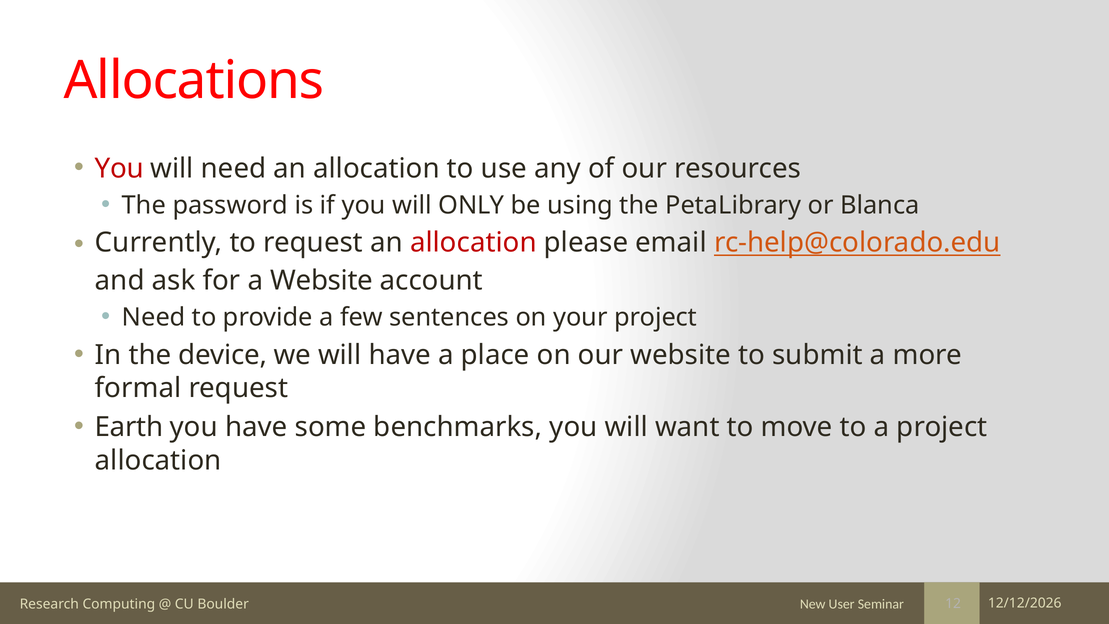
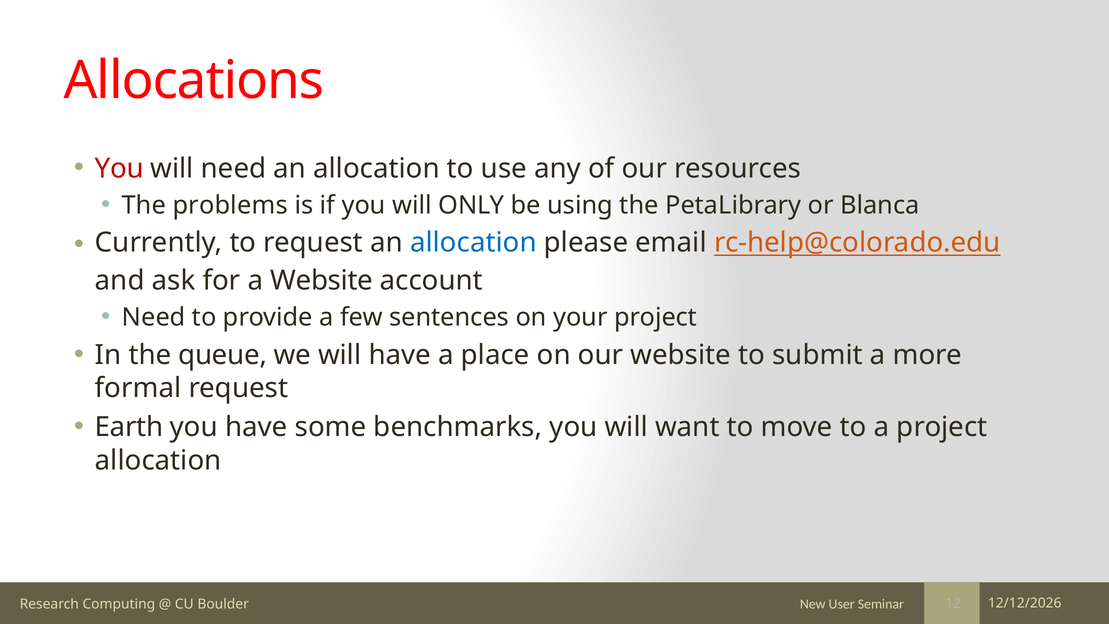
password: password -> problems
allocation at (473, 243) colour: red -> blue
device: device -> queue
